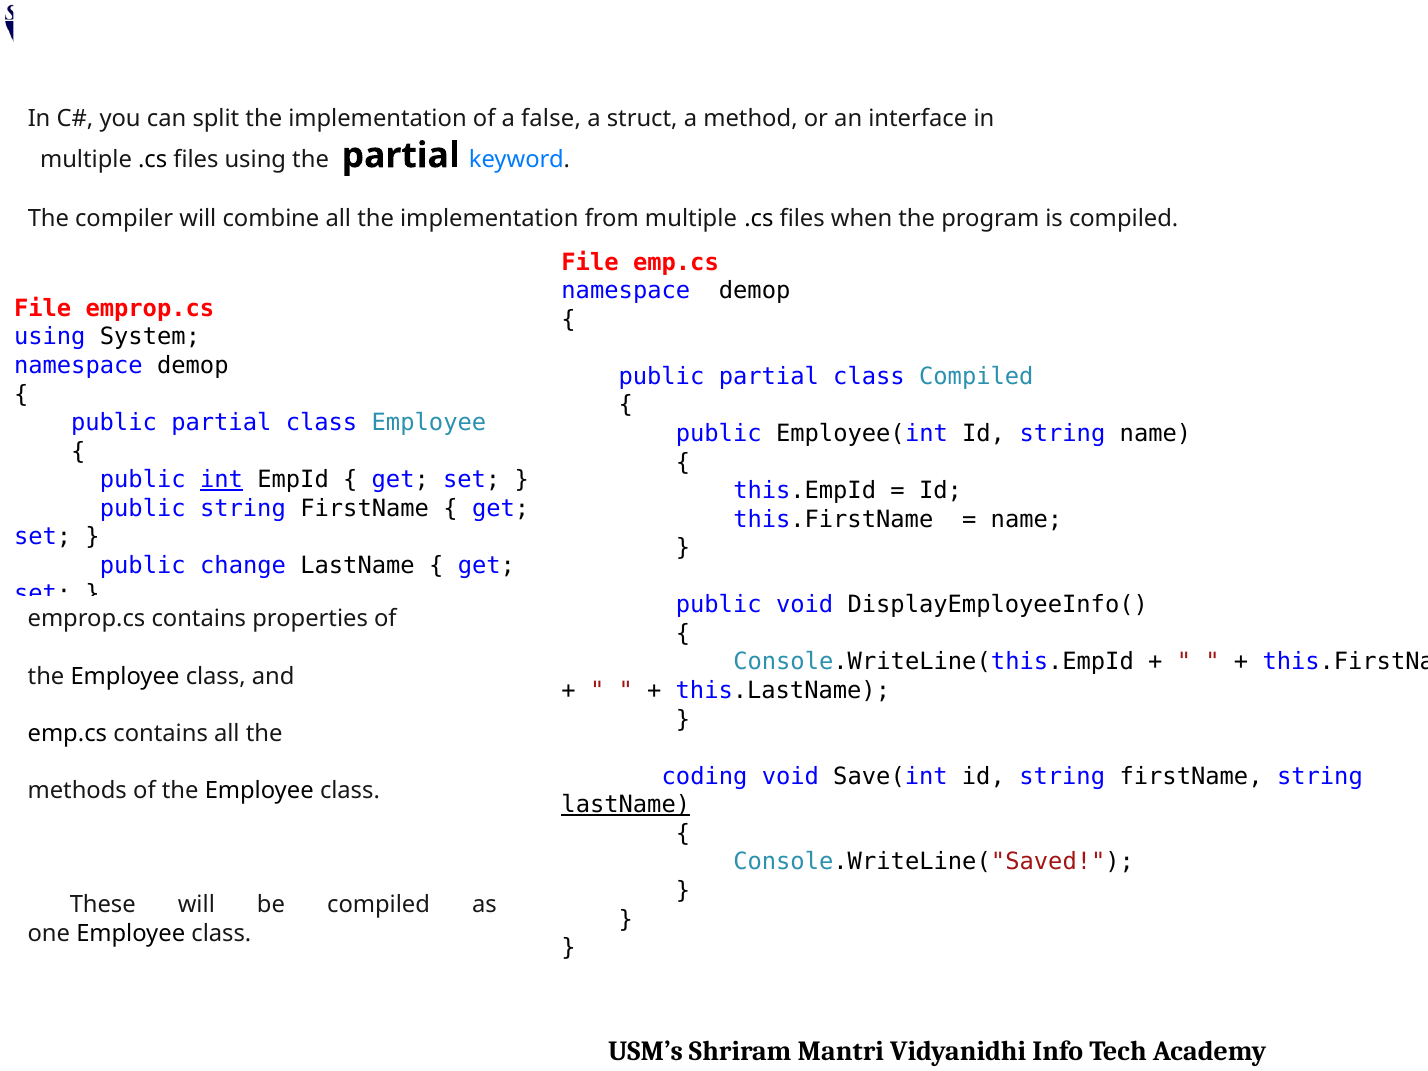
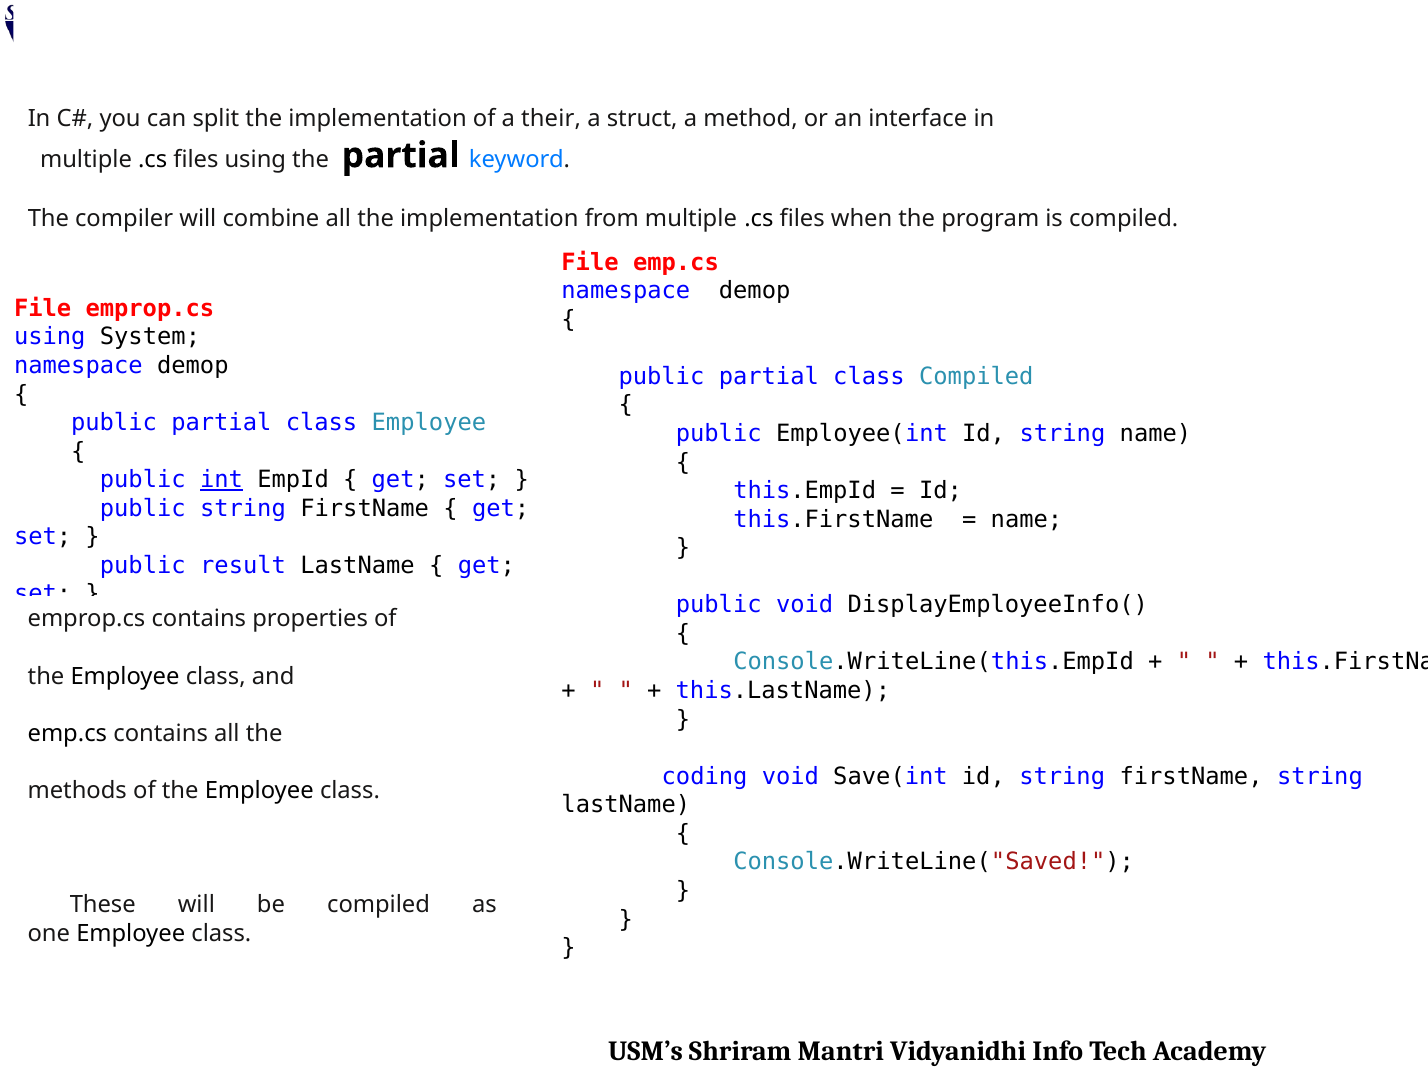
false: false -> their
change: change -> result
lastName at (626, 805) underline: present -> none
